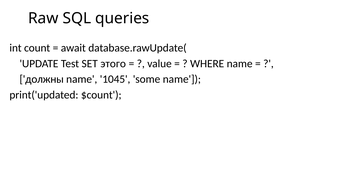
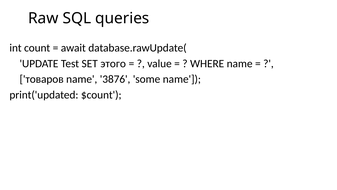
должны: должны -> товаров
1045: 1045 -> 3876
